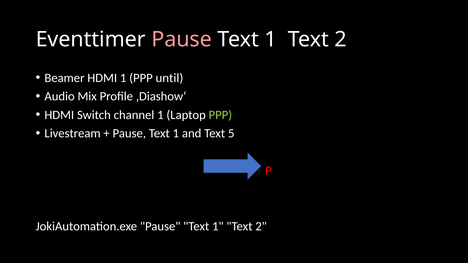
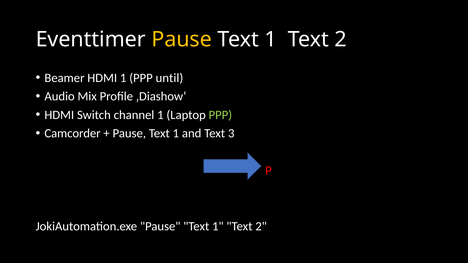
Pause at (182, 39) colour: pink -> yellow
Livestream: Livestream -> Camcorder
5: 5 -> 3
